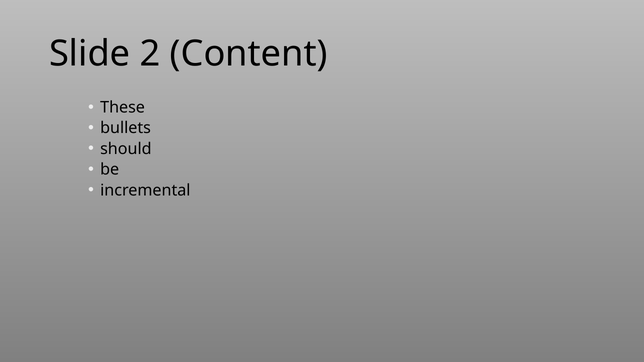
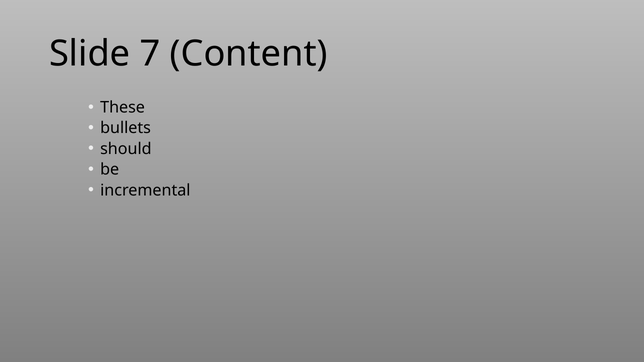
2: 2 -> 7
